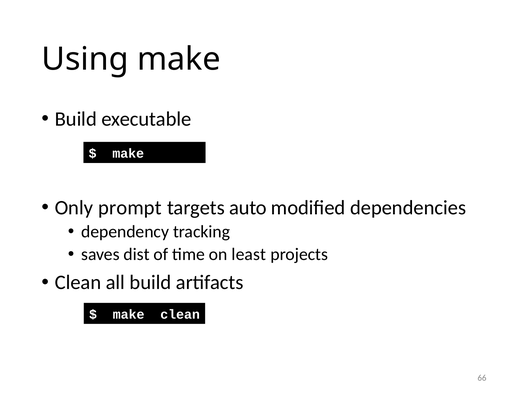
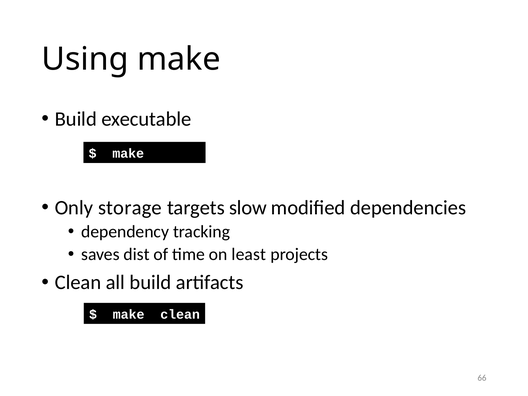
prompt: prompt -> storage
auto: auto -> slow
